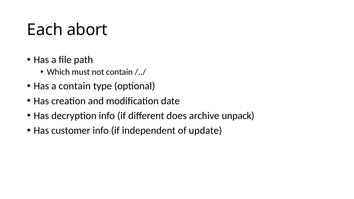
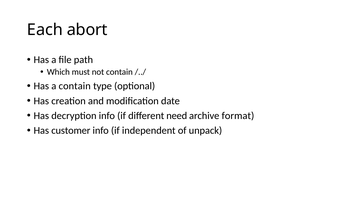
does: does -> need
unpack: unpack -> format
update: update -> unpack
